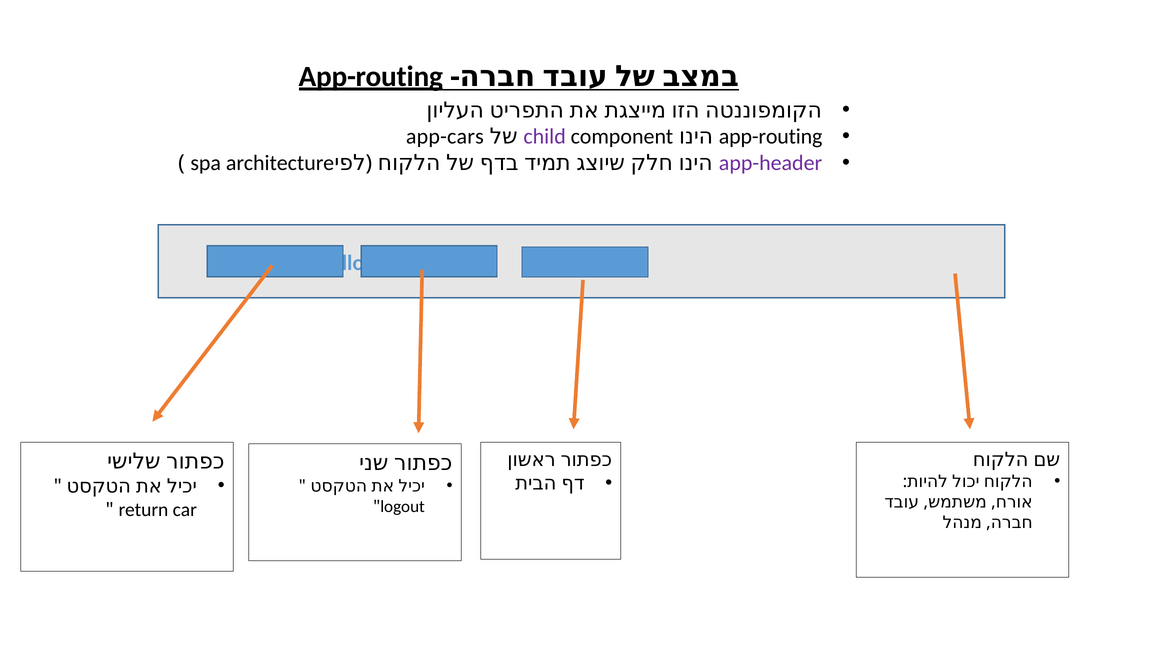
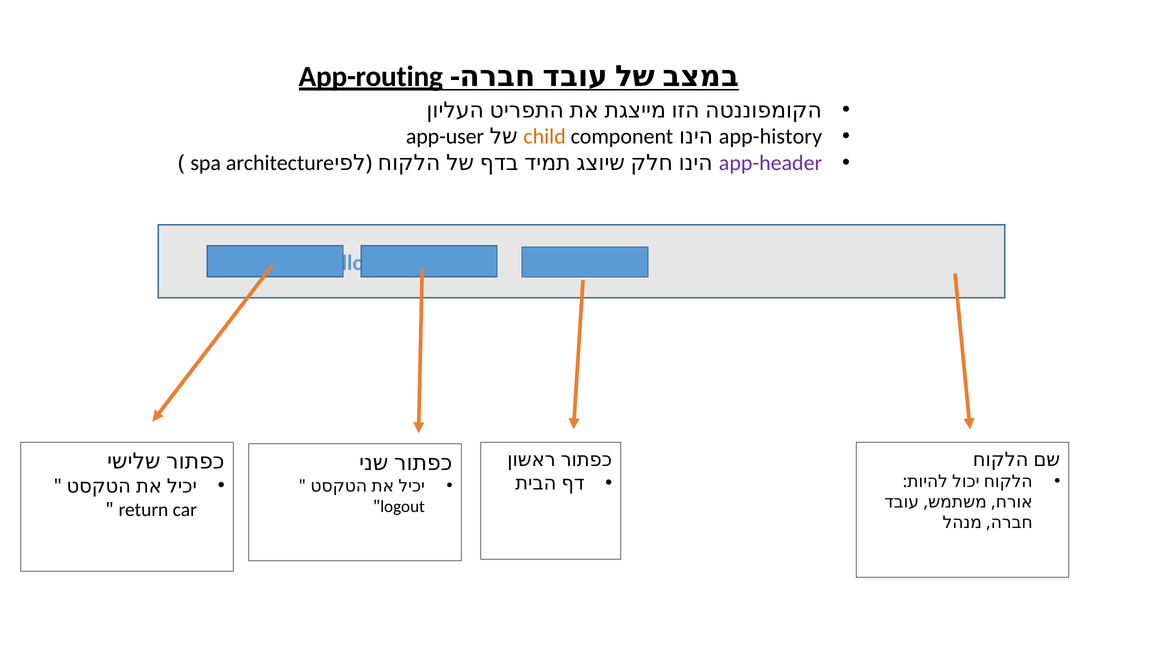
app-cars: app-cars -> app-user
child colour: purple -> orange
app-routing at (771, 137): app-routing -> app-history
